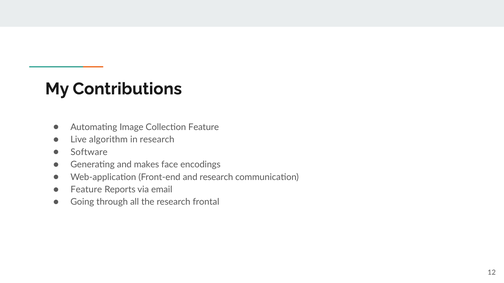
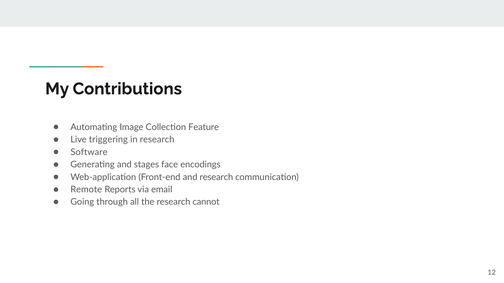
algorithm: algorithm -> triggering
makes: makes -> stages
Feature at (86, 190): Feature -> Remote
frontal: frontal -> cannot
